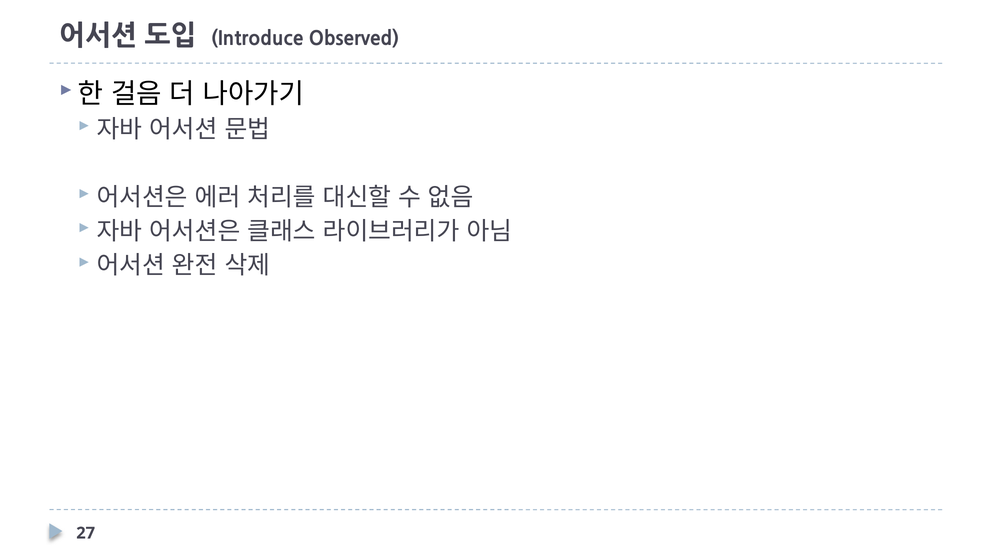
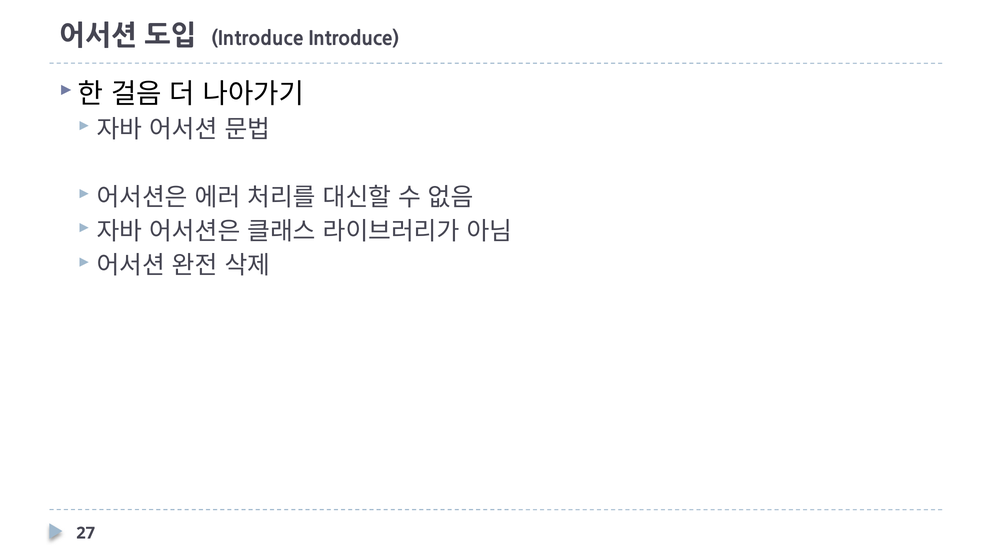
Introduce Observed: Observed -> Introduce
